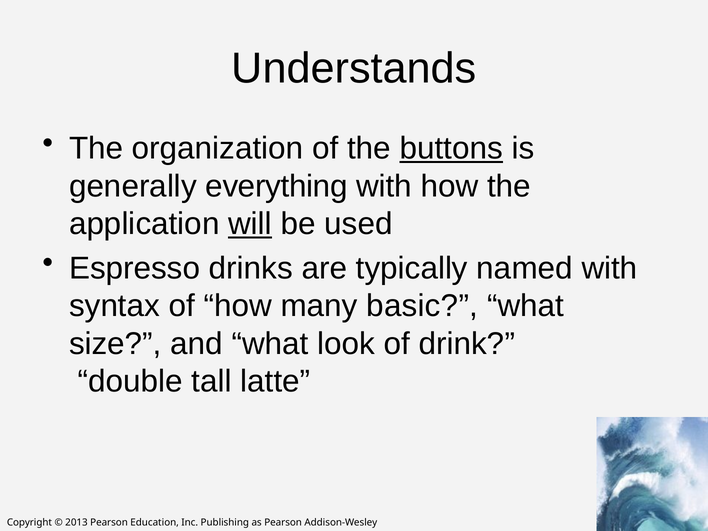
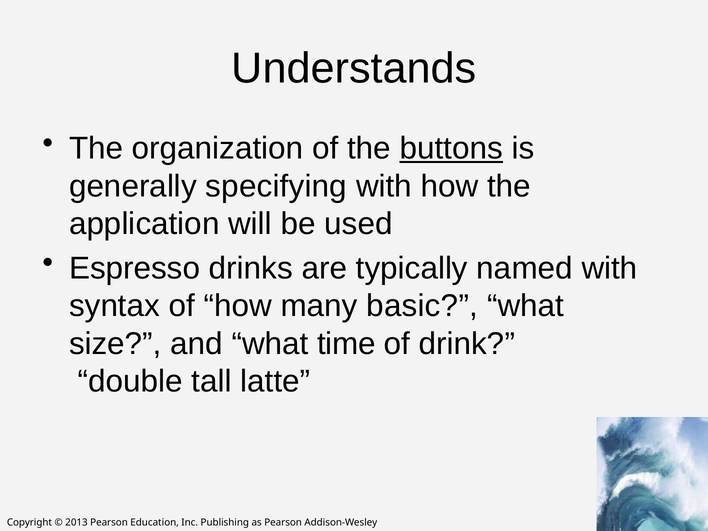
everything: everything -> specifying
will underline: present -> none
look: look -> time
